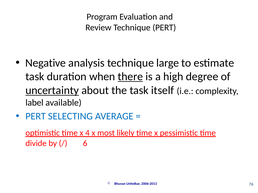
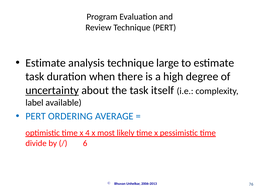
Negative at (46, 63): Negative -> Estimate
there underline: present -> none
SELECTING: SELECTING -> ORDERING
